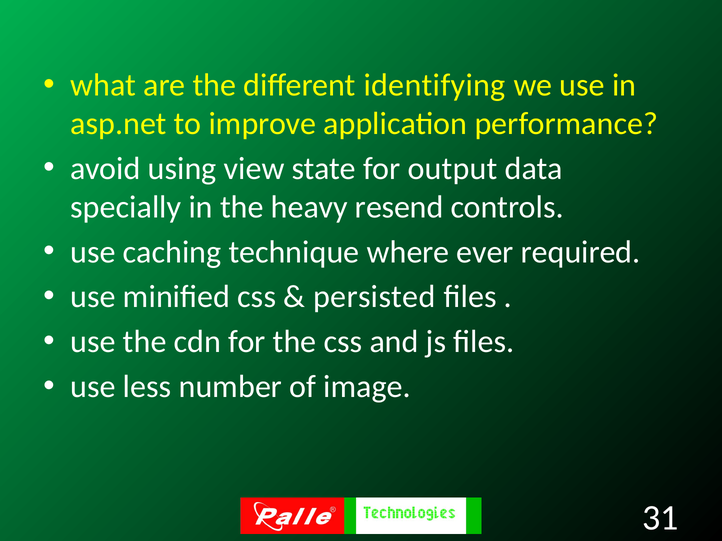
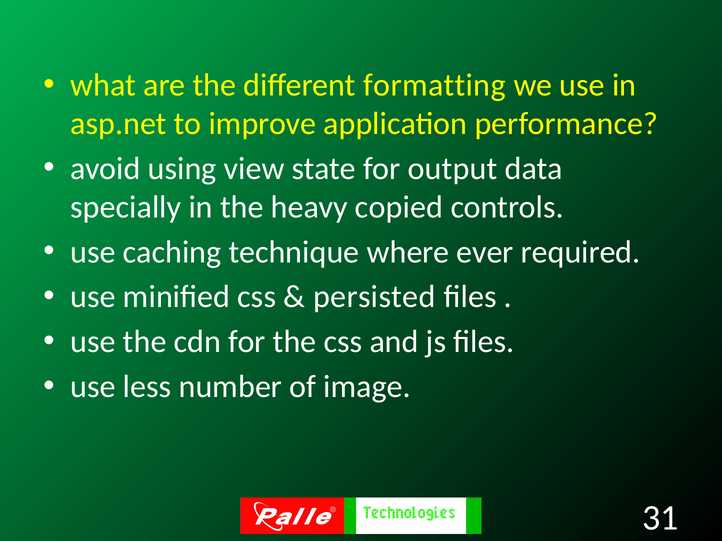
identifying: identifying -> formatting
resend: resend -> copied
